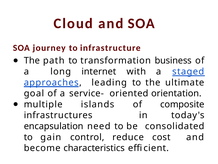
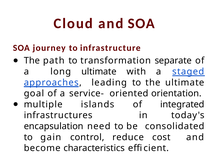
business: business -> separate
long internet: internet -> ultimate
composite: composite -> integrated
